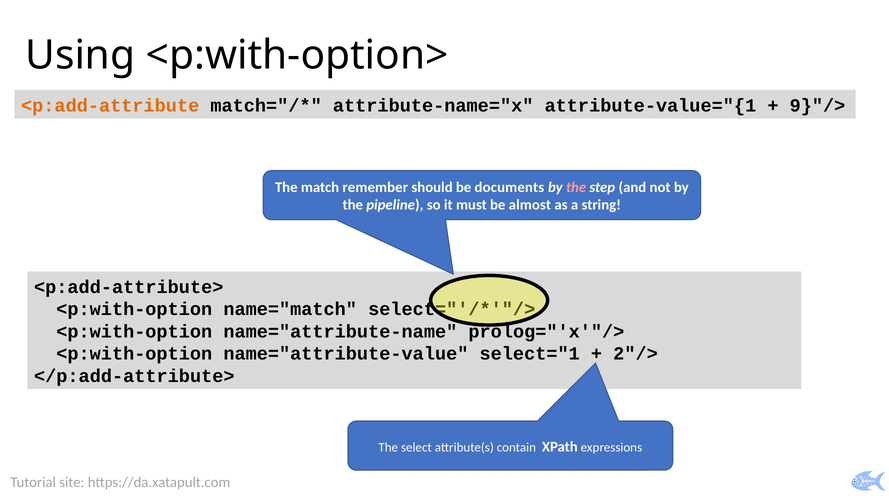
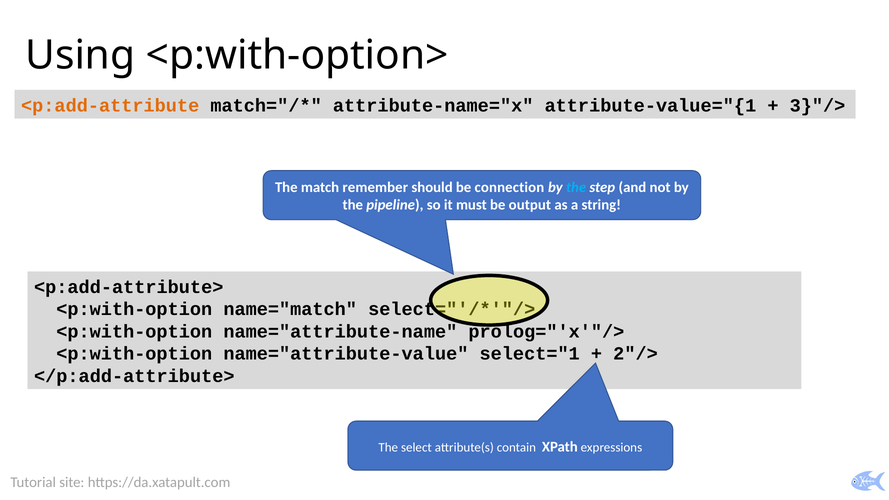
9}"/>: 9}"/> -> 3}"/>
documents: documents -> connection
the at (576, 187) colour: pink -> light blue
almost: almost -> output
